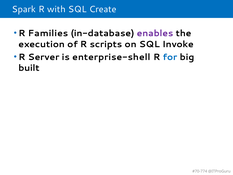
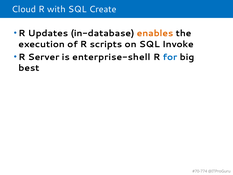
Spark: Spark -> Cloud
Families: Families -> Updates
enables colour: purple -> orange
built: built -> best
